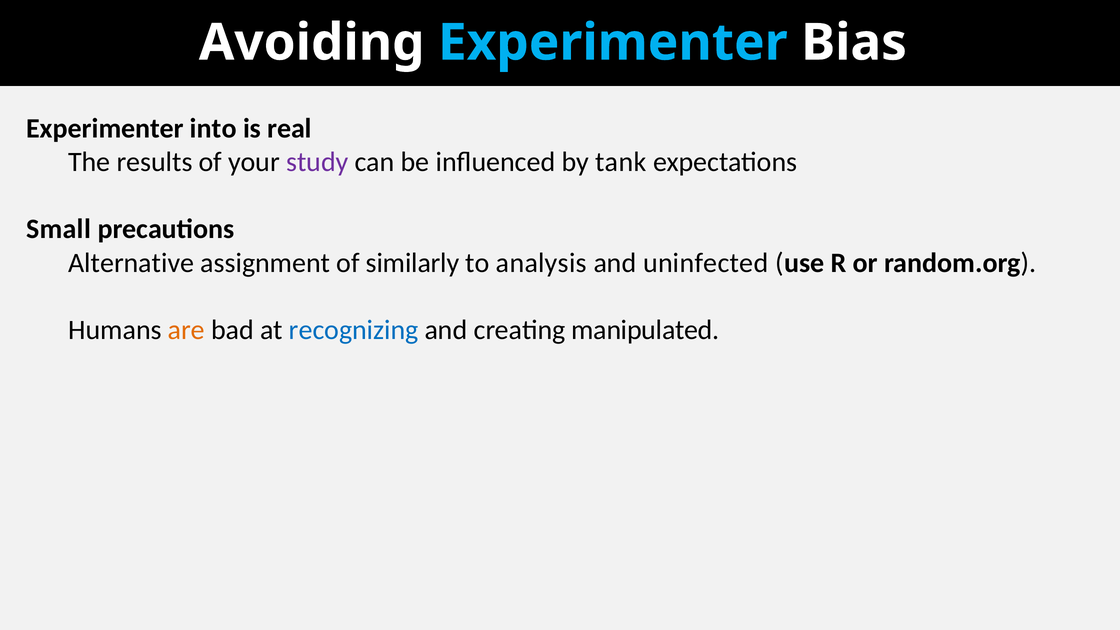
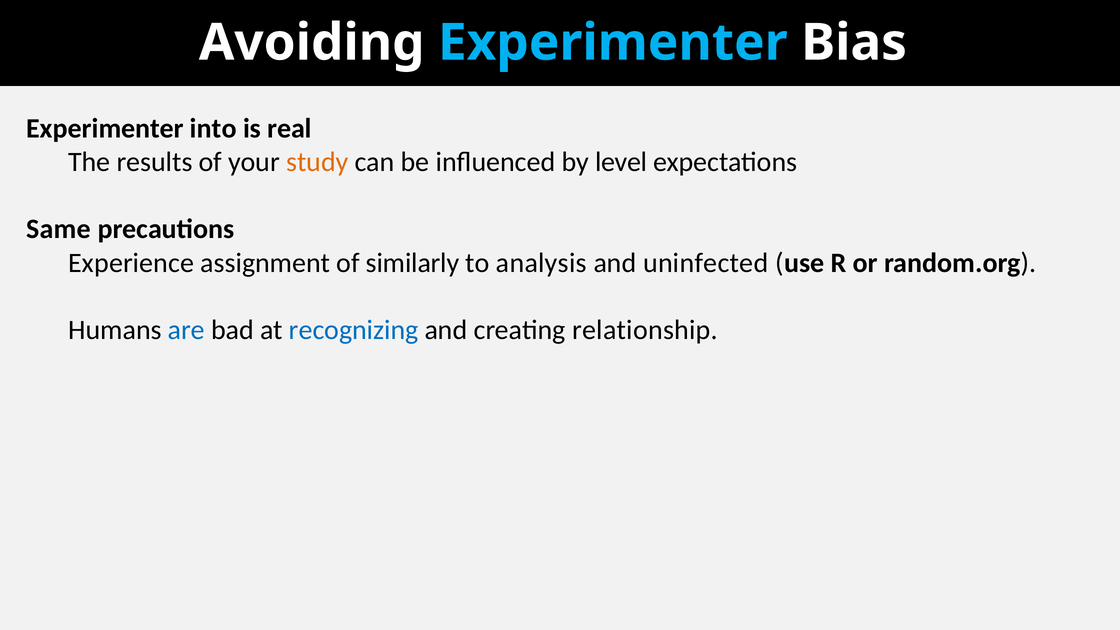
study colour: purple -> orange
tank: tank -> level
Small: Small -> Same
Alternative: Alternative -> Experience
are colour: orange -> blue
manipulated: manipulated -> relationship
